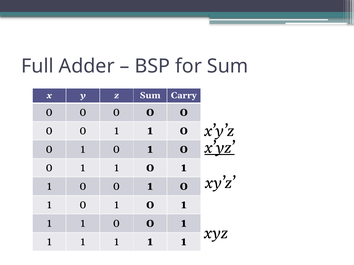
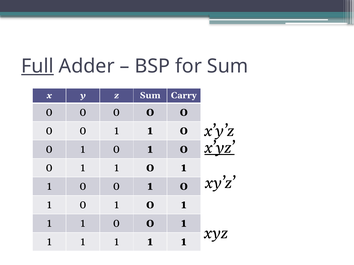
Full underline: none -> present
